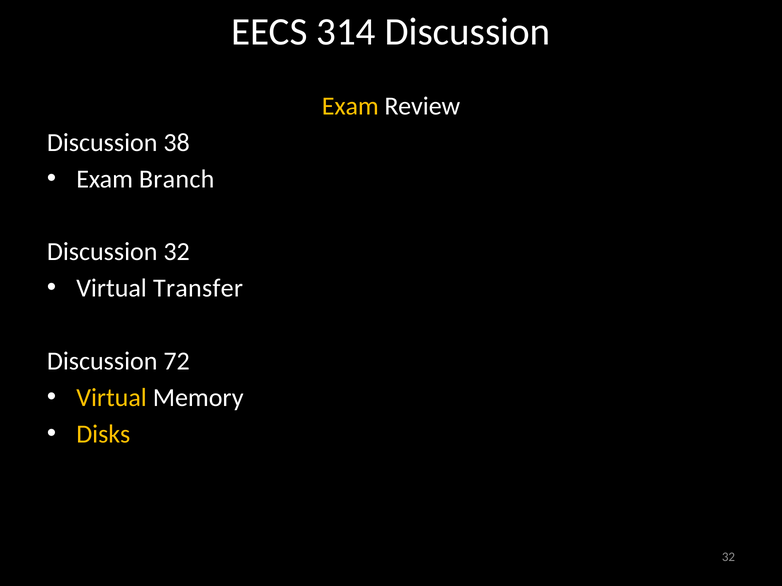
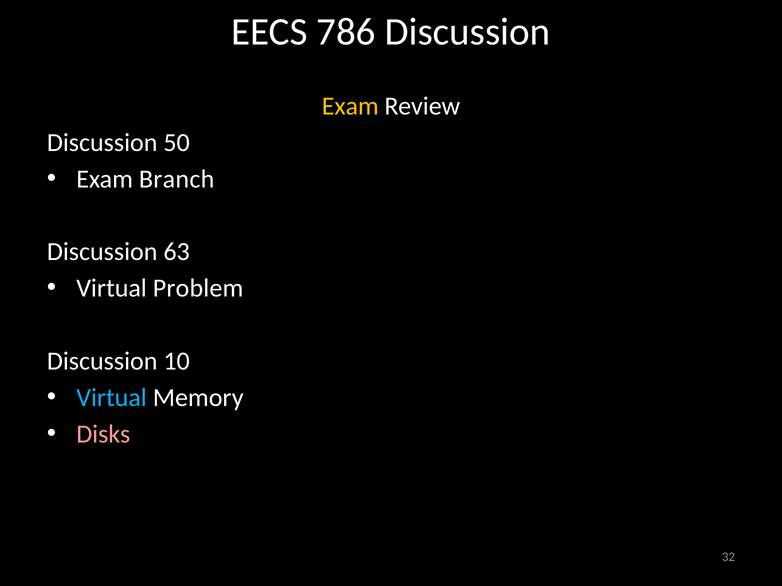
314: 314 -> 786
38: 38 -> 50
Discussion 32: 32 -> 63
Transfer: Transfer -> Problem
72: 72 -> 10
Virtual at (112, 398) colour: yellow -> light blue
Disks colour: yellow -> pink
